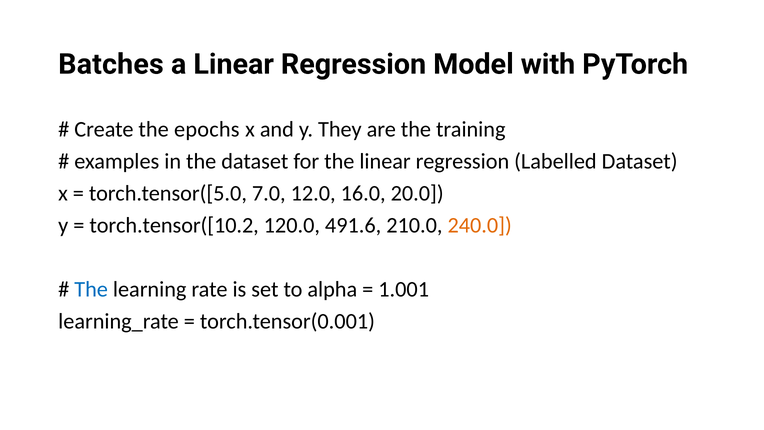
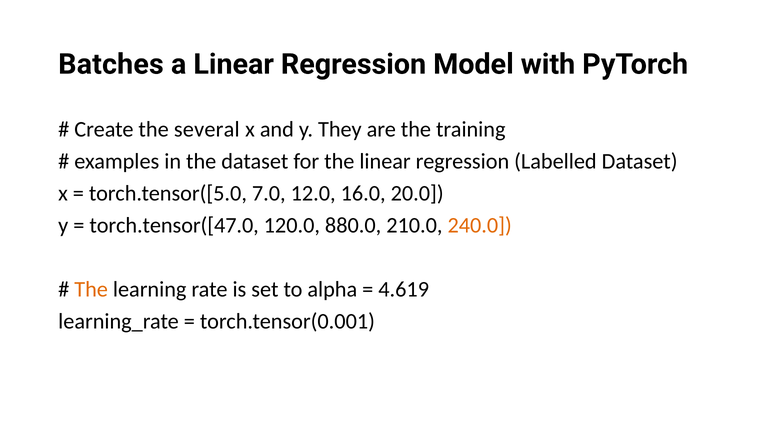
epochs: epochs -> several
torch.tensor([10.2: torch.tensor([10.2 -> torch.tensor([47.0
491.6: 491.6 -> 880.0
The at (91, 289) colour: blue -> orange
1.001: 1.001 -> 4.619
